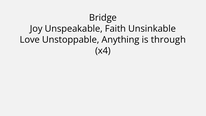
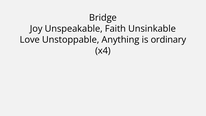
through: through -> ordinary
